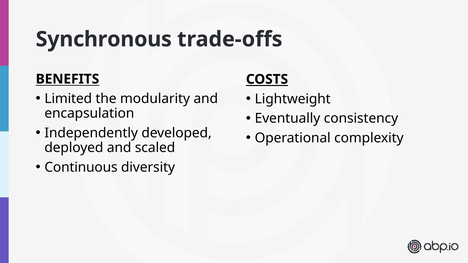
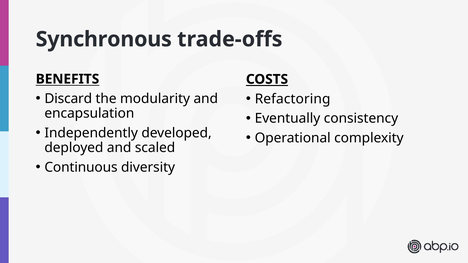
Limited: Limited -> Discard
Lightweight: Lightweight -> Refactoring
